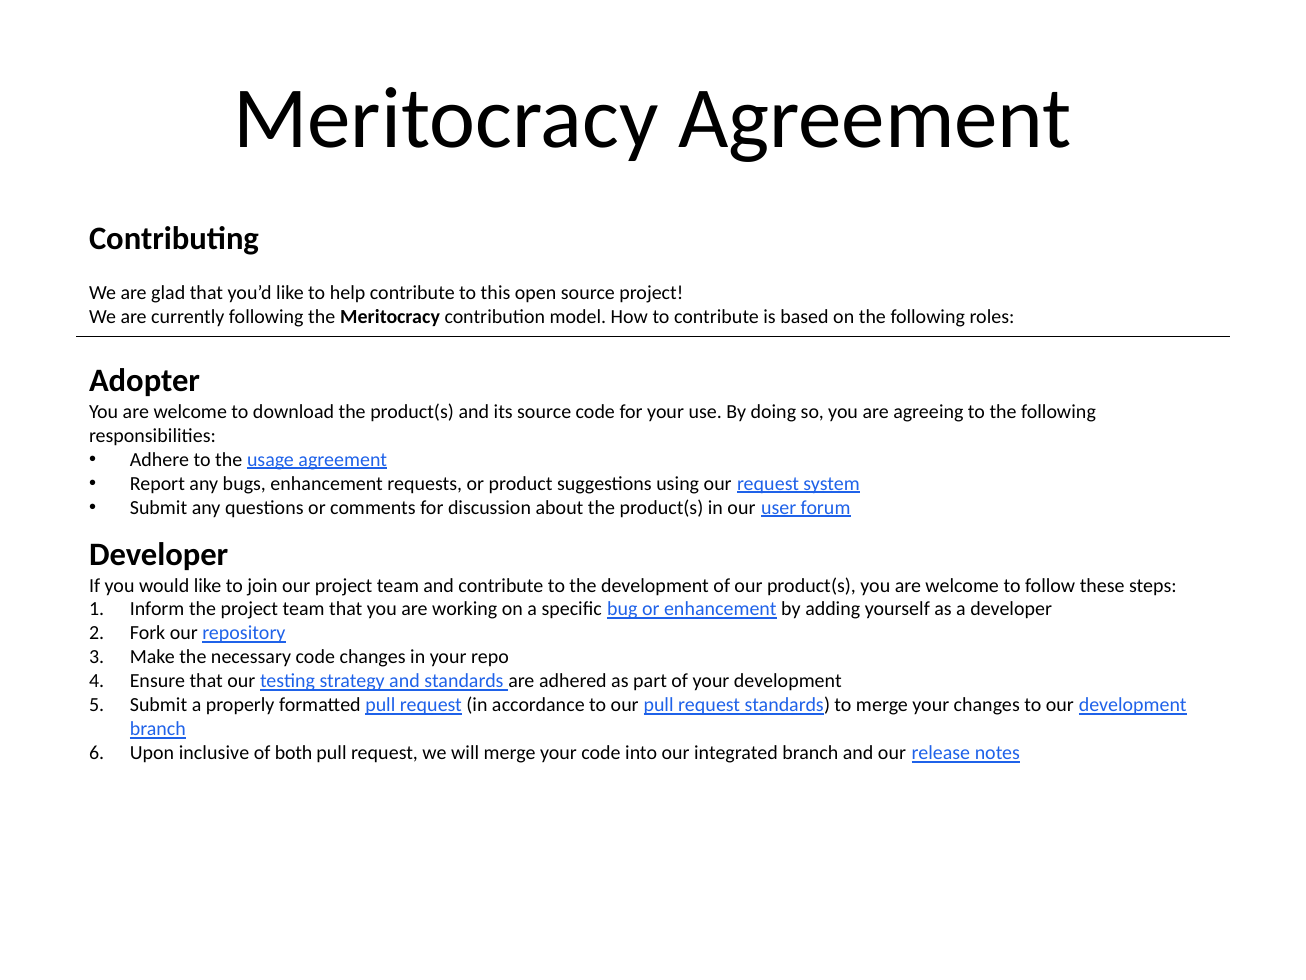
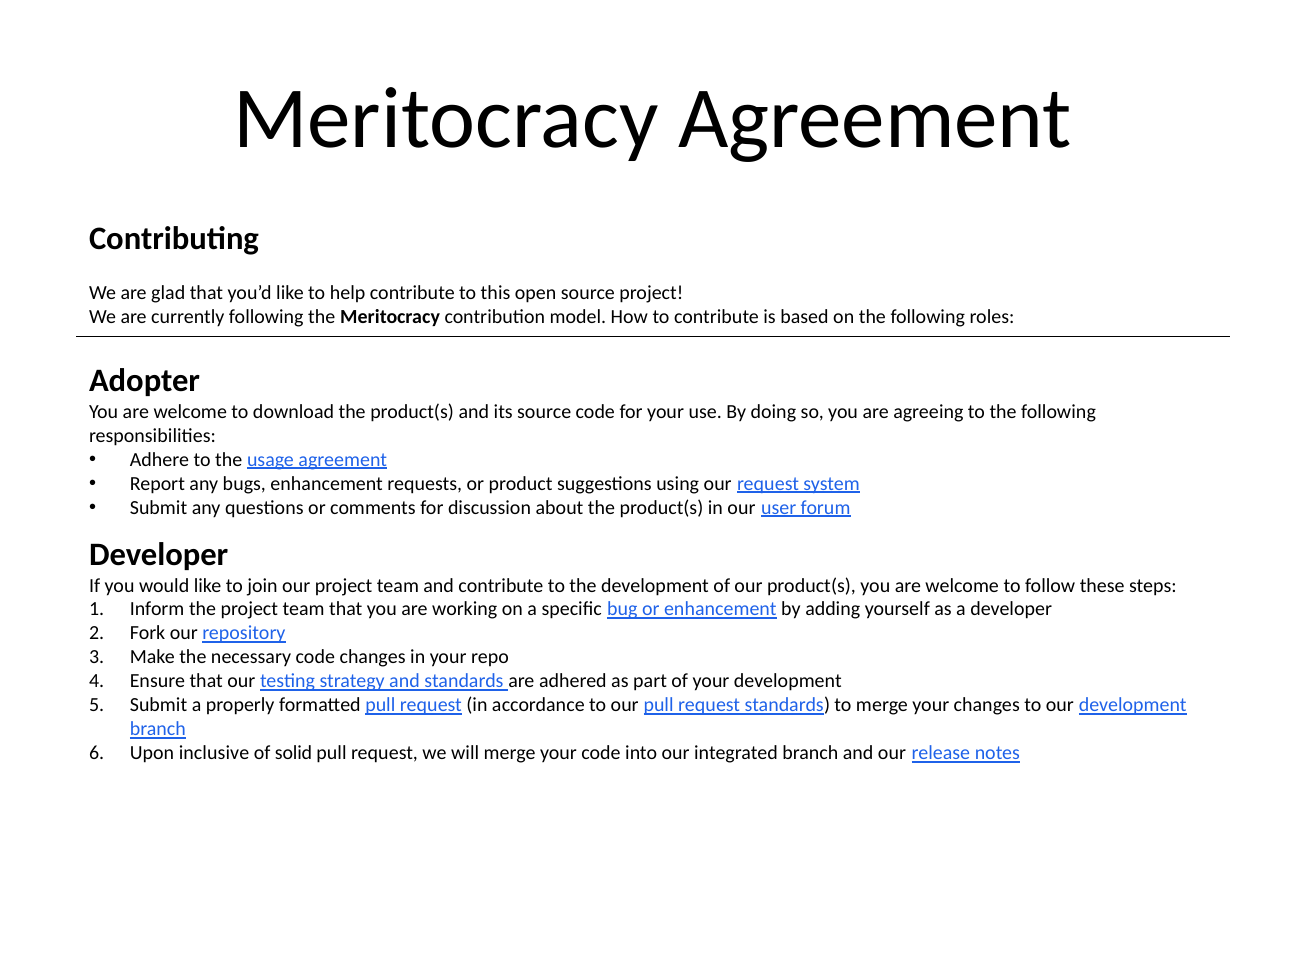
both: both -> solid
